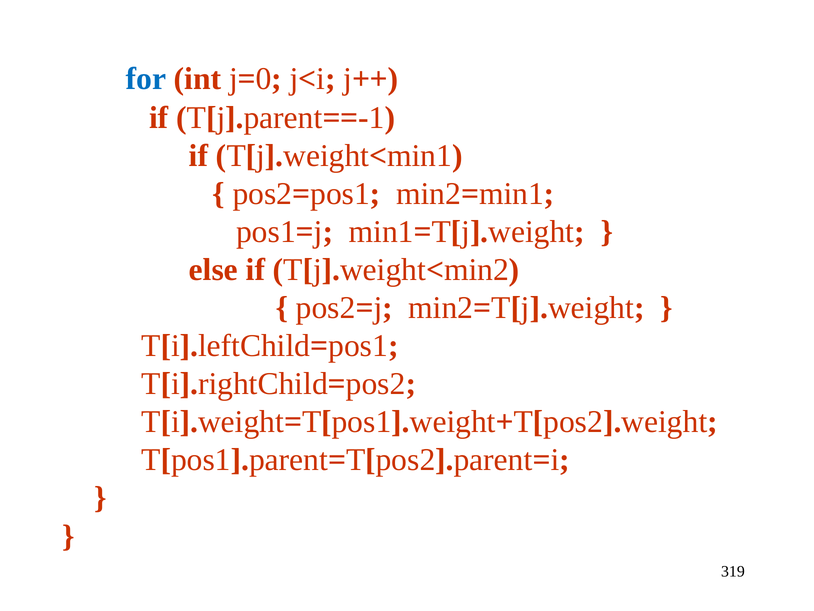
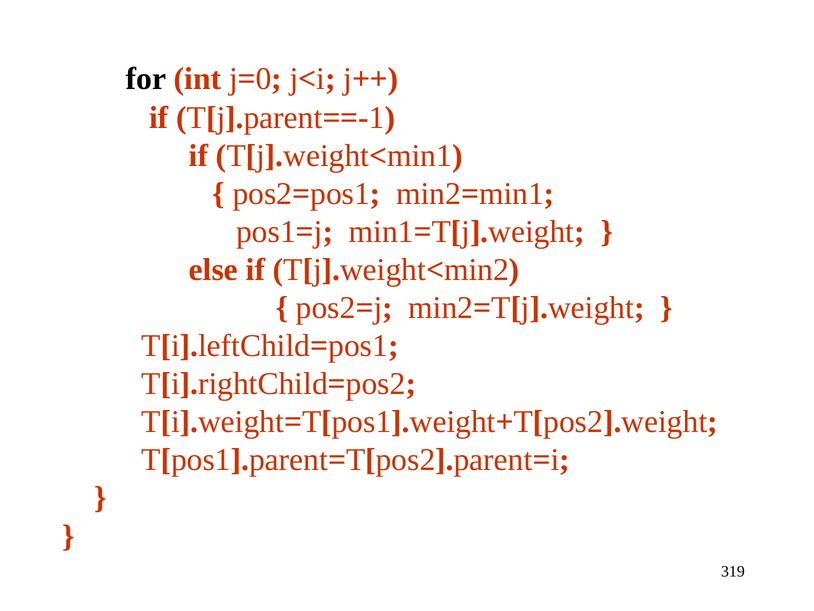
for colour: blue -> black
